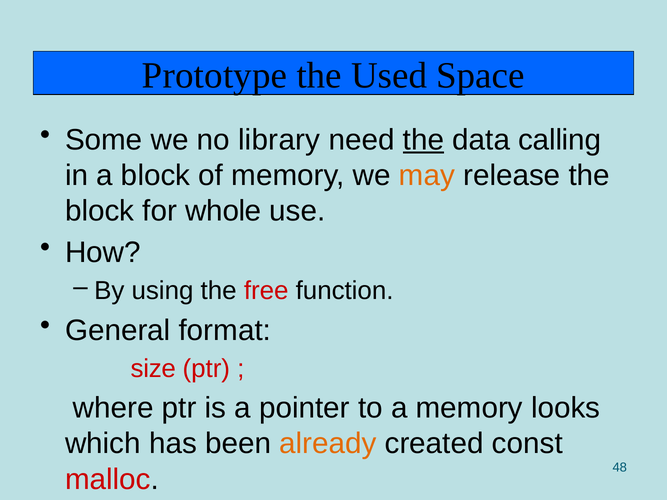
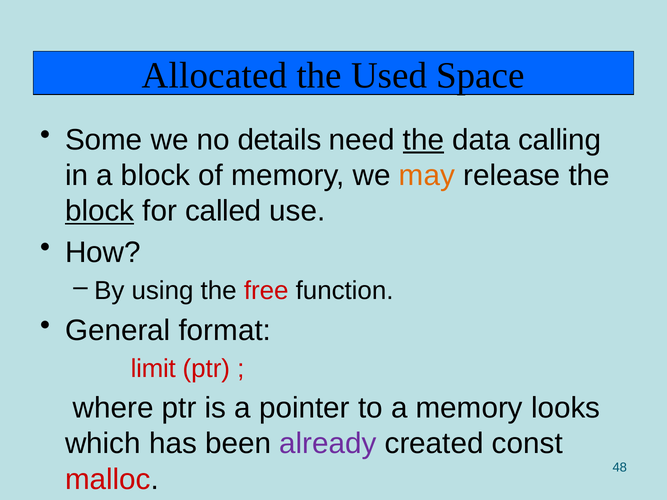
Prototype: Prototype -> Allocated
library: library -> details
block at (100, 211) underline: none -> present
whole: whole -> called
size: size -> limit
already colour: orange -> purple
